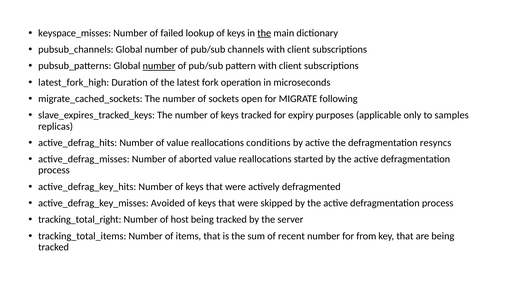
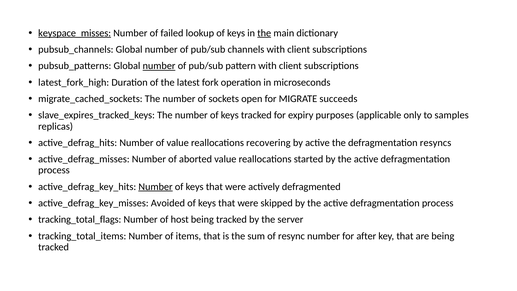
keyspace_misses underline: none -> present
following: following -> succeeds
conditions: conditions -> recovering
Number at (156, 187) underline: none -> present
tracking_total_right: tracking_total_right -> tracking_total_flags
recent: recent -> resync
from: from -> after
